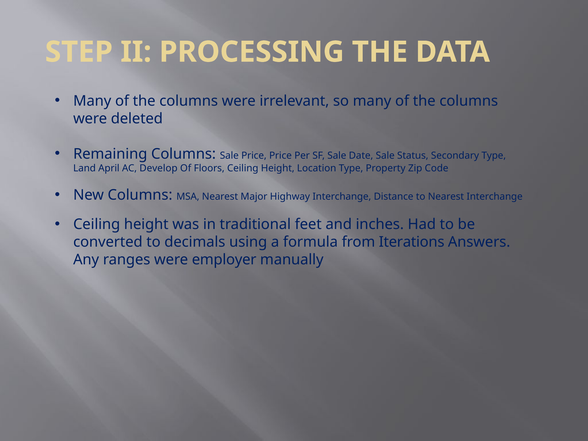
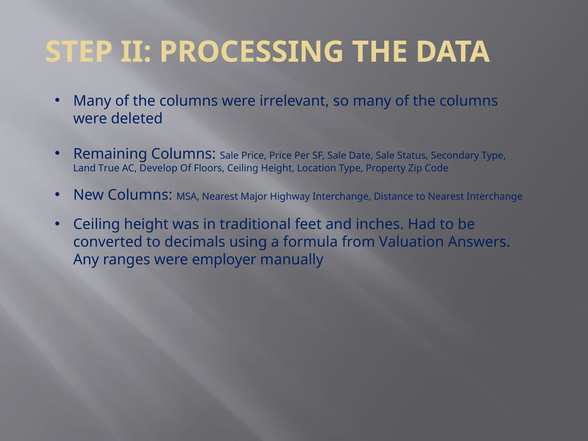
April: April -> True
Iterations: Iterations -> Valuation
